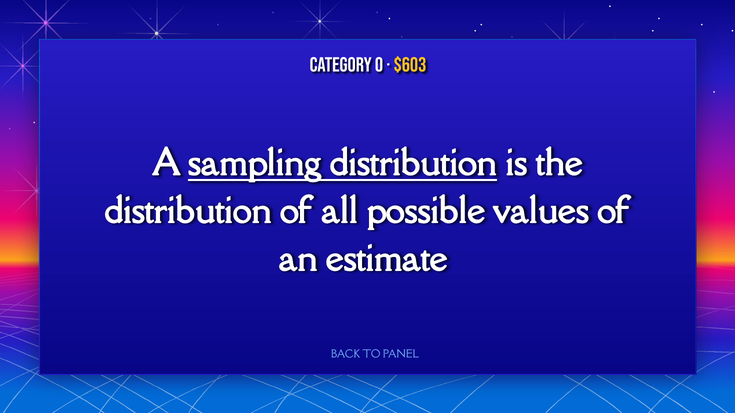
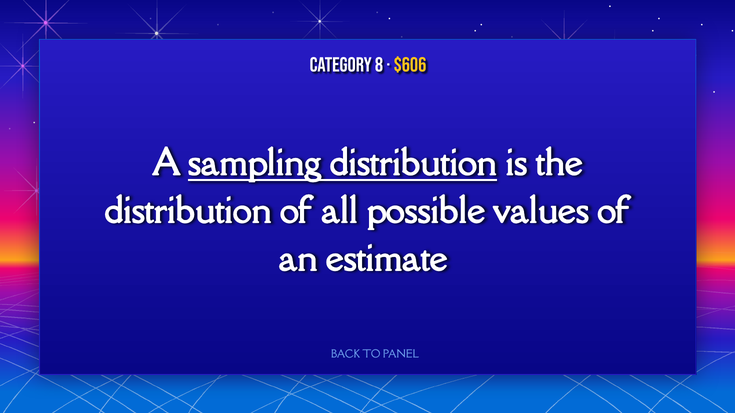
0: 0 -> 8
$603: $603 -> $606
